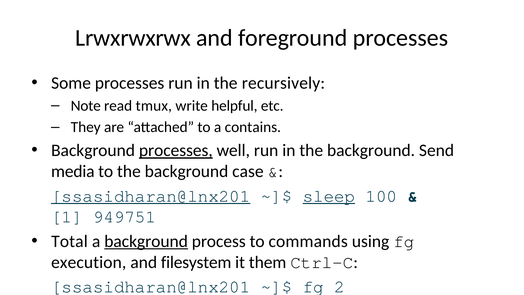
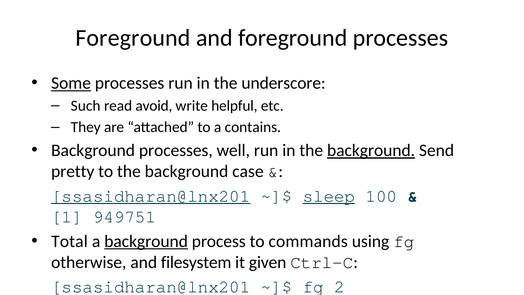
Lrwxrwxrwx at (133, 38): Lrwxrwxrwx -> Foreground
Some underline: none -> present
recursively: recursively -> underscore
Note: Note -> Such
tmux: tmux -> avoid
processes at (176, 150) underline: present -> none
background at (371, 150) underline: none -> present
media: media -> pretty
execution: execution -> otherwise
them: them -> given
